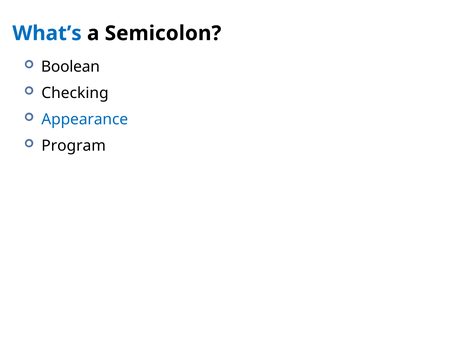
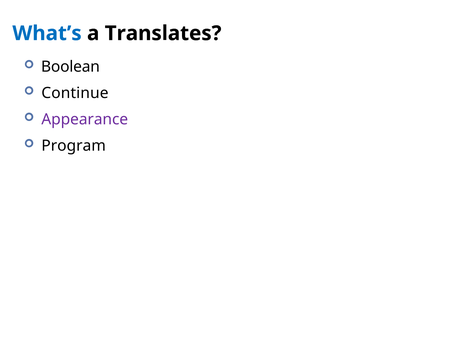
Semicolon: Semicolon -> Translates
Checking: Checking -> Continue
Appearance colour: blue -> purple
